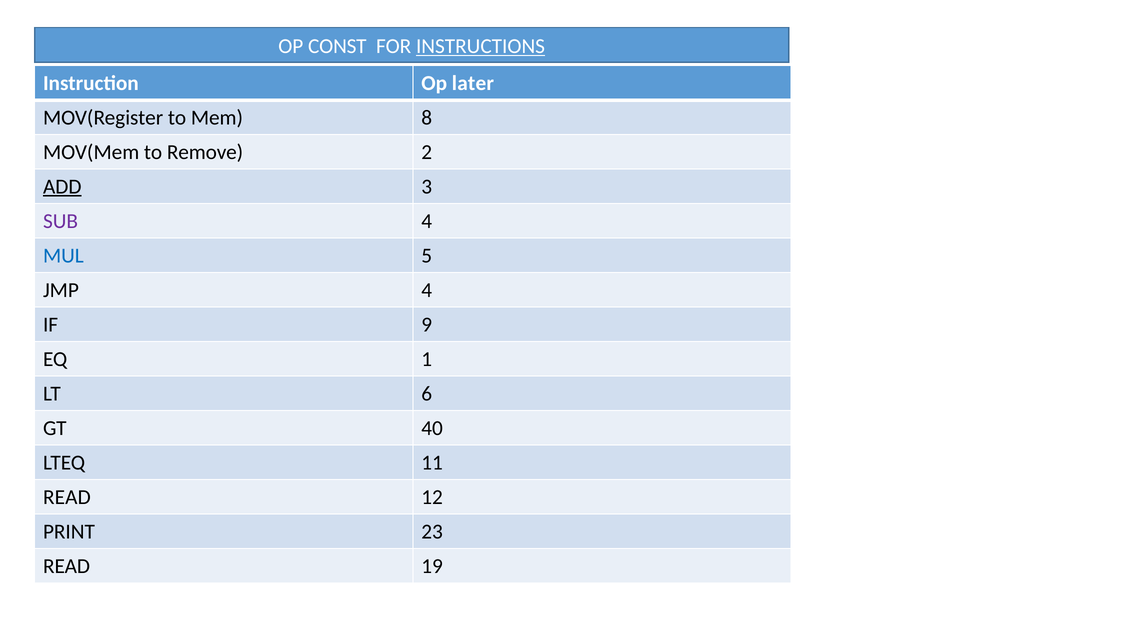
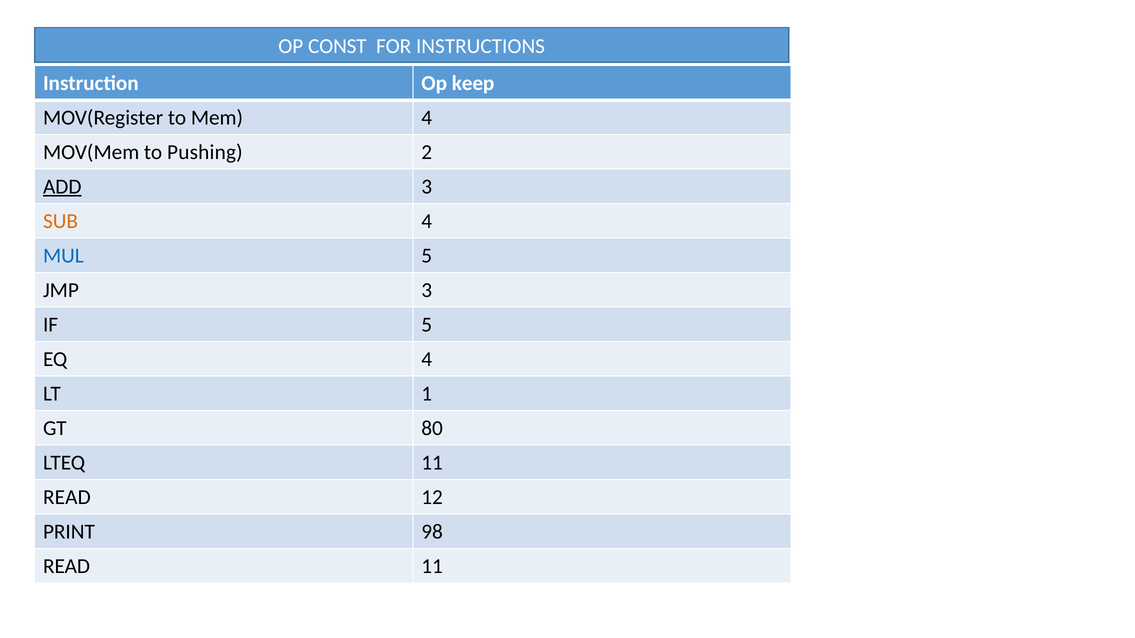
INSTRUCTIONS underline: present -> none
later: later -> keep
Mem 8: 8 -> 4
Remove: Remove -> Pushing
SUB colour: purple -> orange
JMP 4: 4 -> 3
IF 9: 9 -> 5
EQ 1: 1 -> 4
6: 6 -> 1
40: 40 -> 80
23: 23 -> 98
READ 19: 19 -> 11
